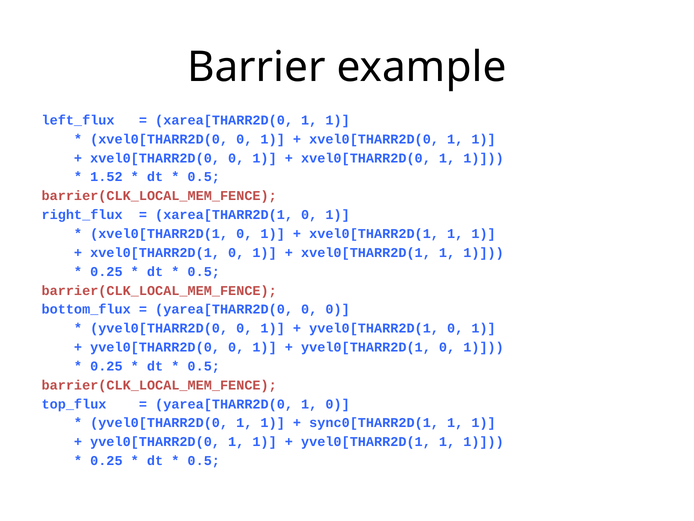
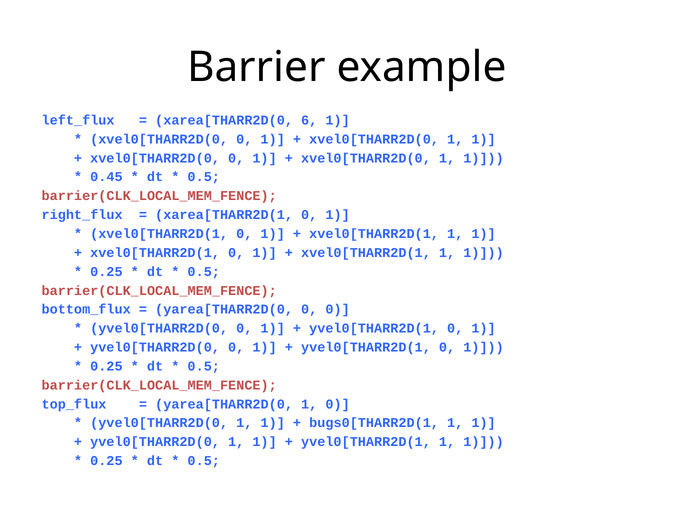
xarea[THARR2D(0 1: 1 -> 6
1.52: 1.52 -> 0.45
sync0[THARR2D(1: sync0[THARR2D(1 -> bugs0[THARR2D(1
